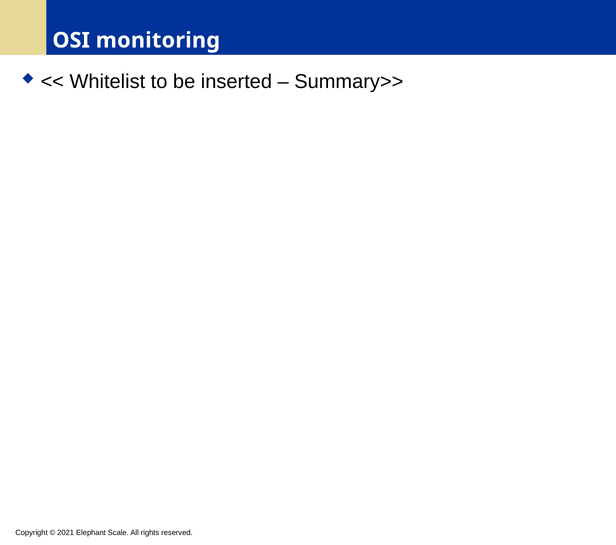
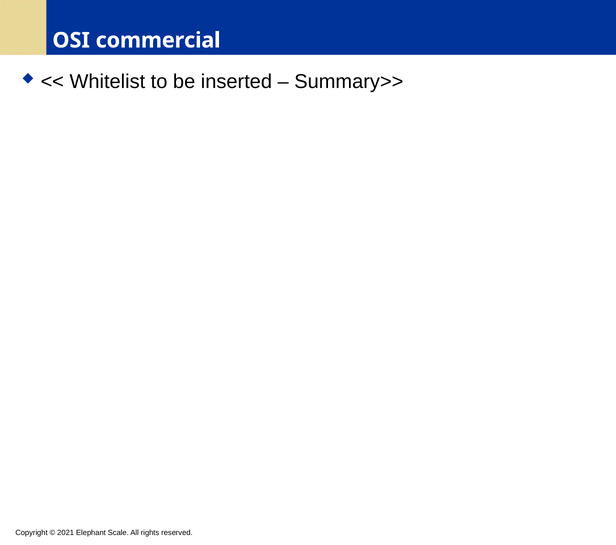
monitoring: monitoring -> commercial
